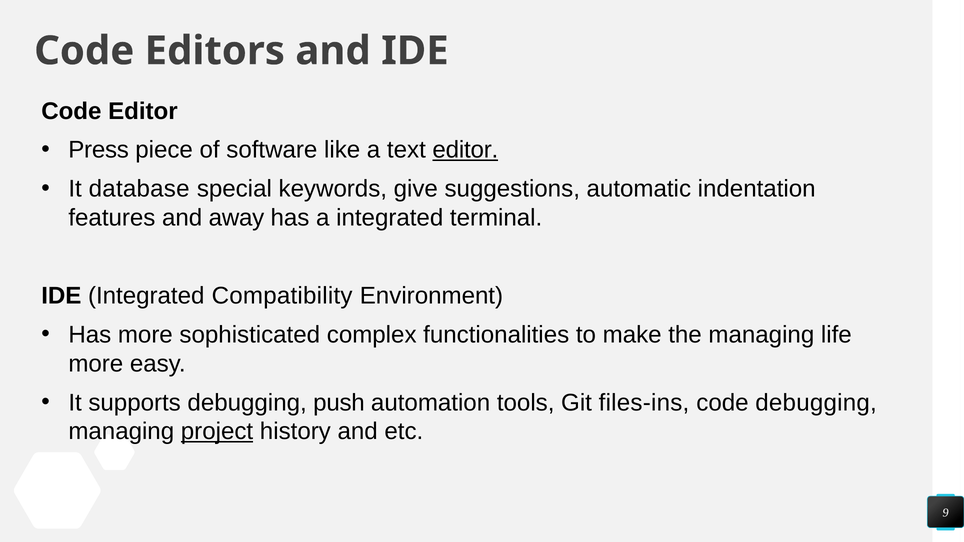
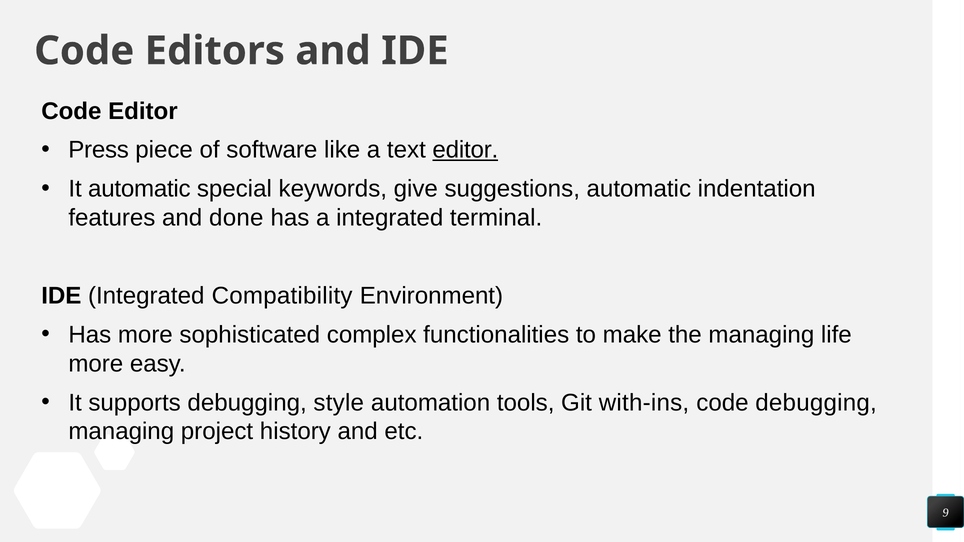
It database: database -> automatic
away: away -> done
push: push -> style
files-ins: files-ins -> with-ins
project underline: present -> none
